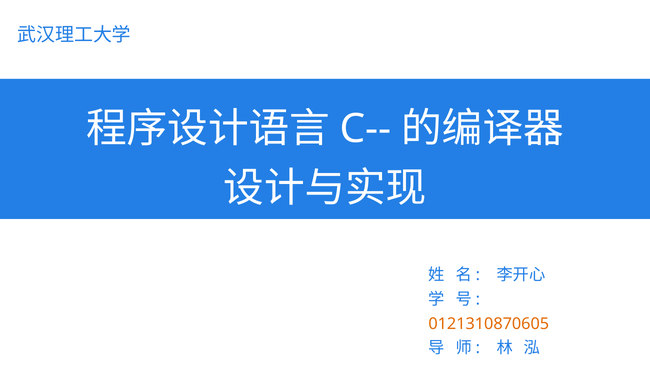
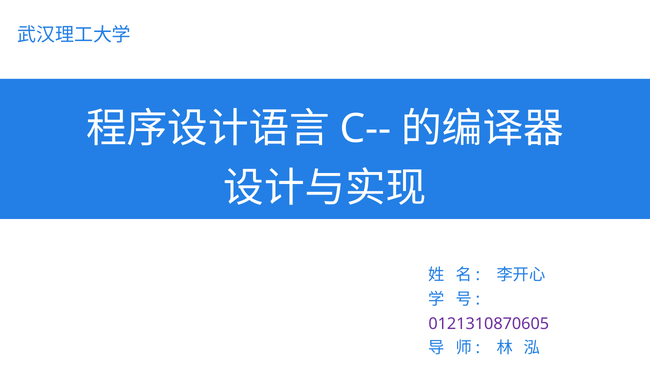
0121310870605 colour: orange -> purple
